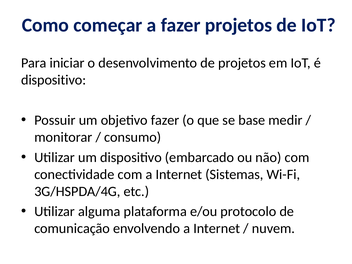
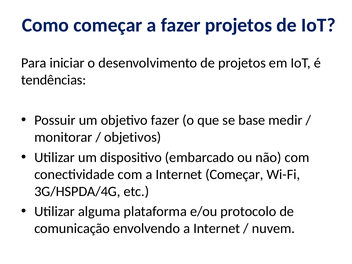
dispositivo at (54, 80): dispositivo -> tendências
consumo: consumo -> objetivos
Internet Sistemas: Sistemas -> Começar
